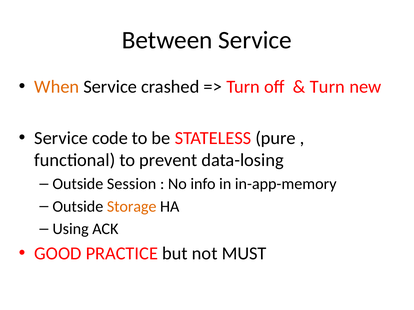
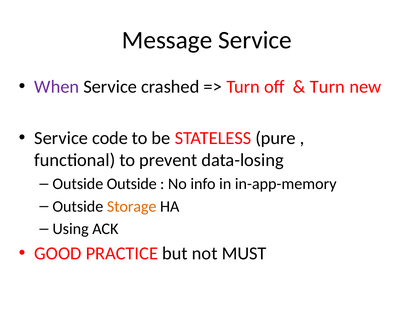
Between: Between -> Message
When colour: orange -> purple
Outside Session: Session -> Outside
